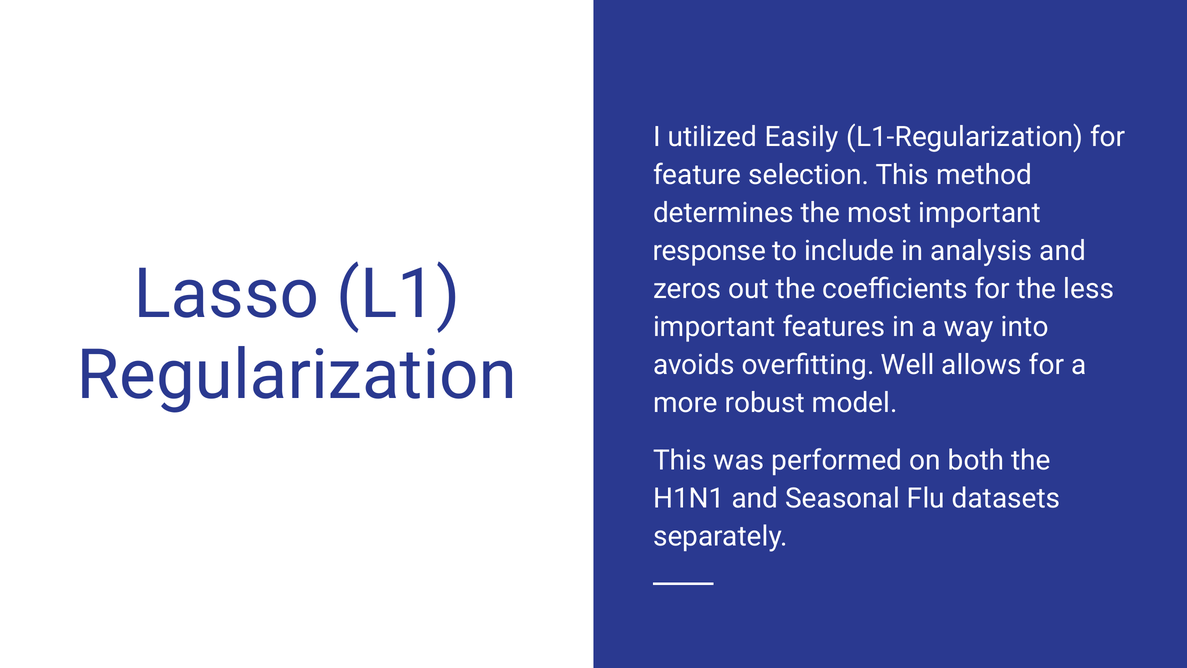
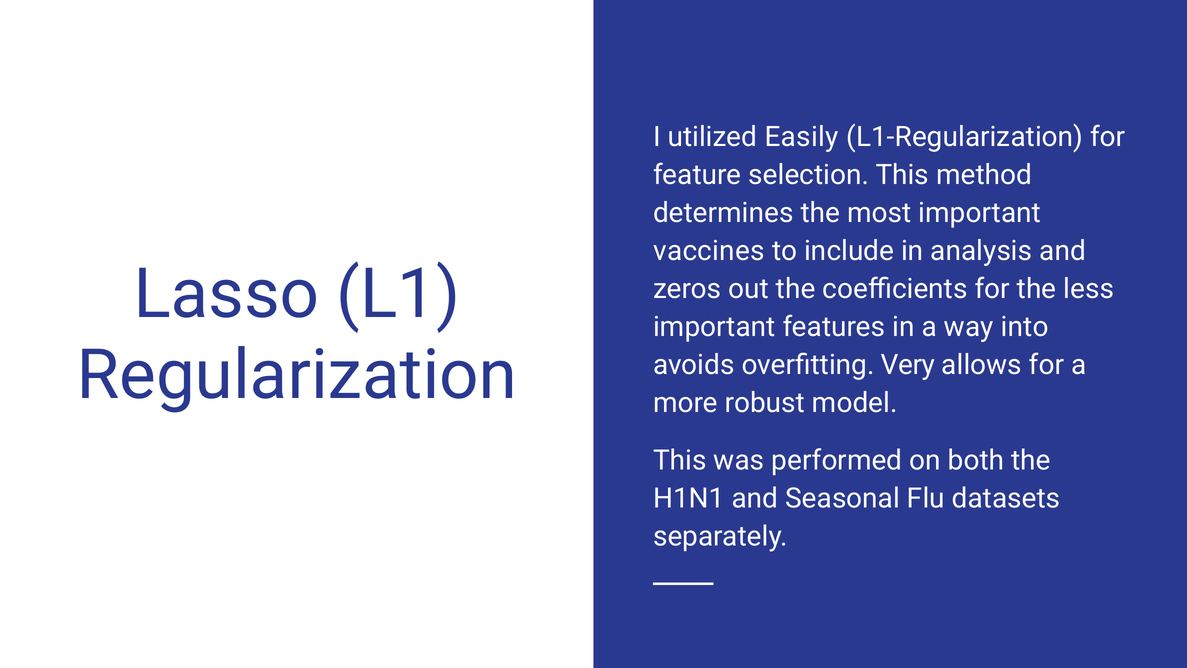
response: response -> vaccines
Well: Well -> Very
